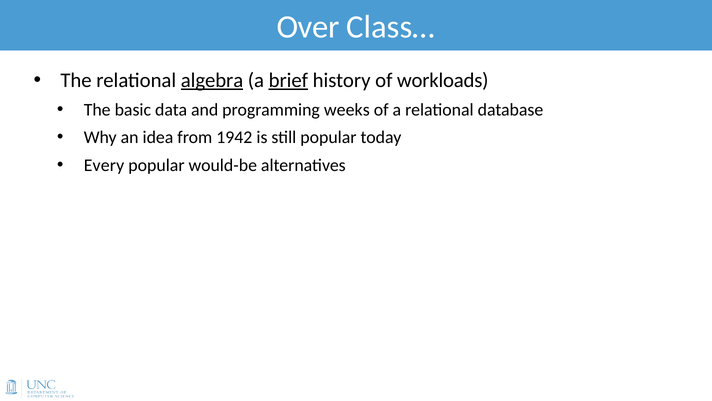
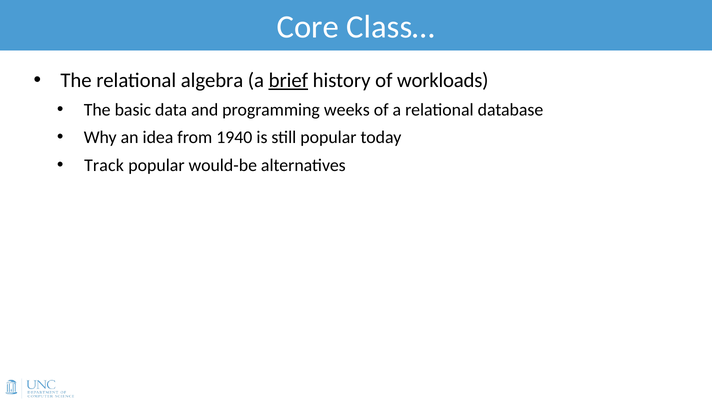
Over: Over -> Core
algebra underline: present -> none
1942: 1942 -> 1940
Every: Every -> Track
